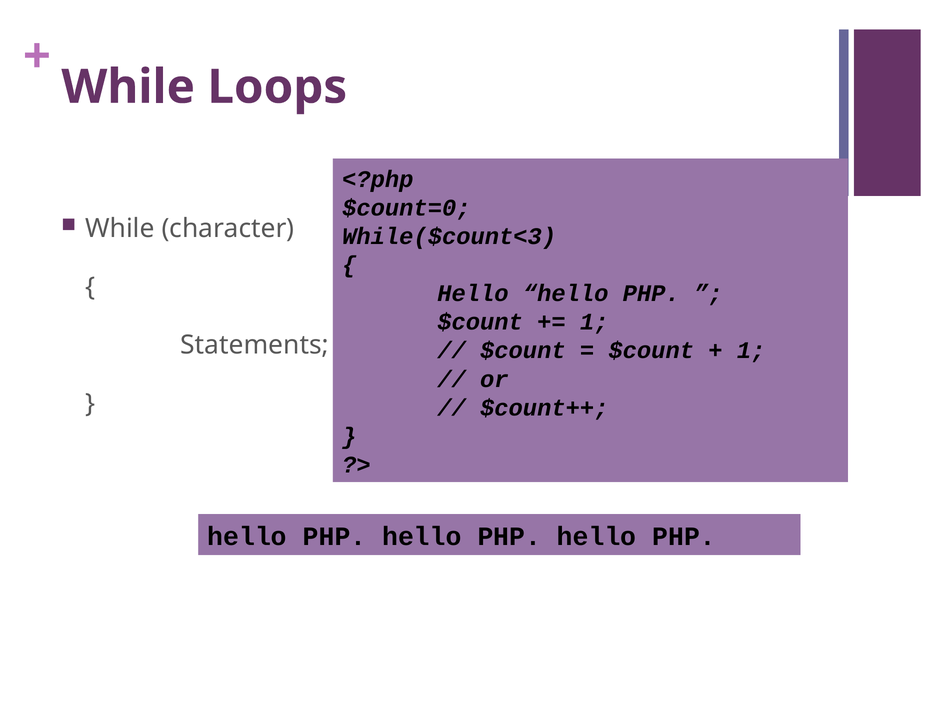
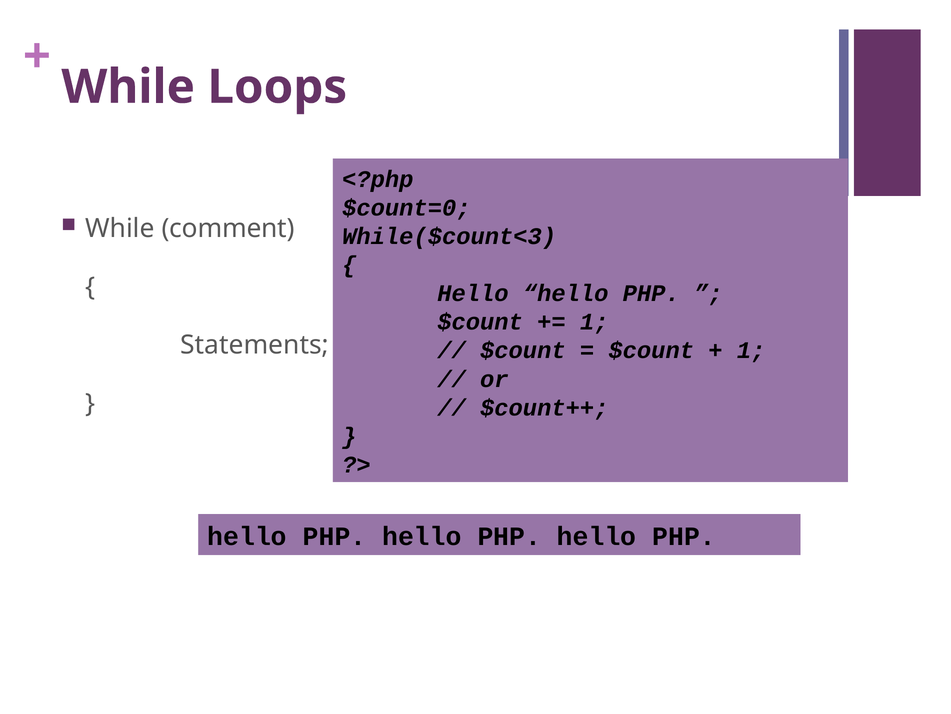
character: character -> comment
